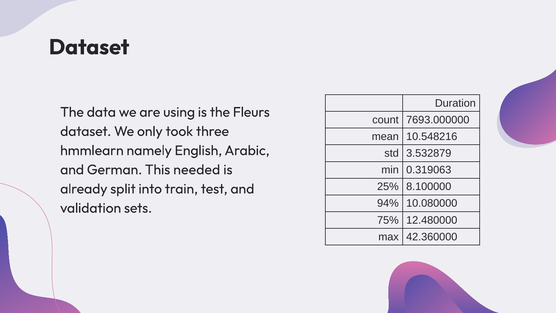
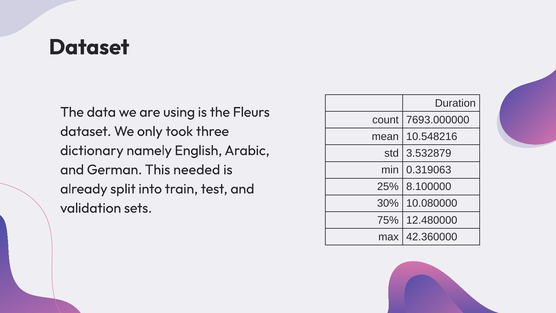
hmmlearn: hmmlearn -> dictionary
94%: 94% -> 30%
